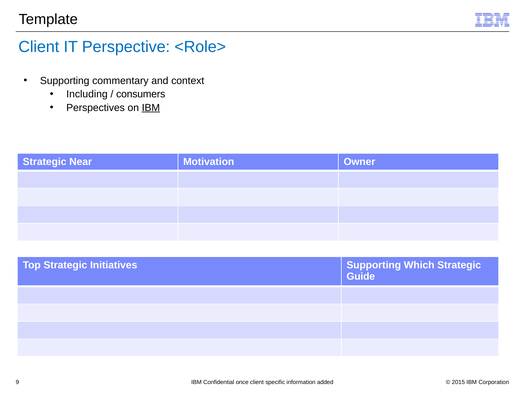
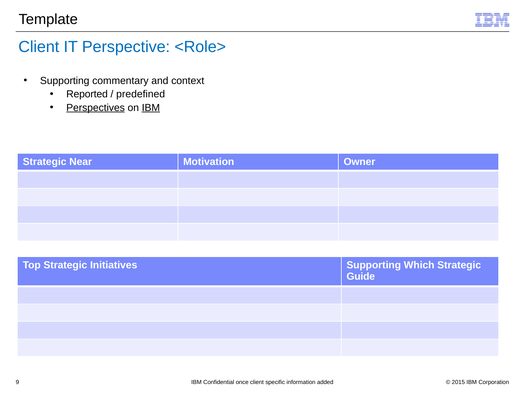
Including: Including -> Reported
consumers: consumers -> predefined
Perspectives underline: none -> present
